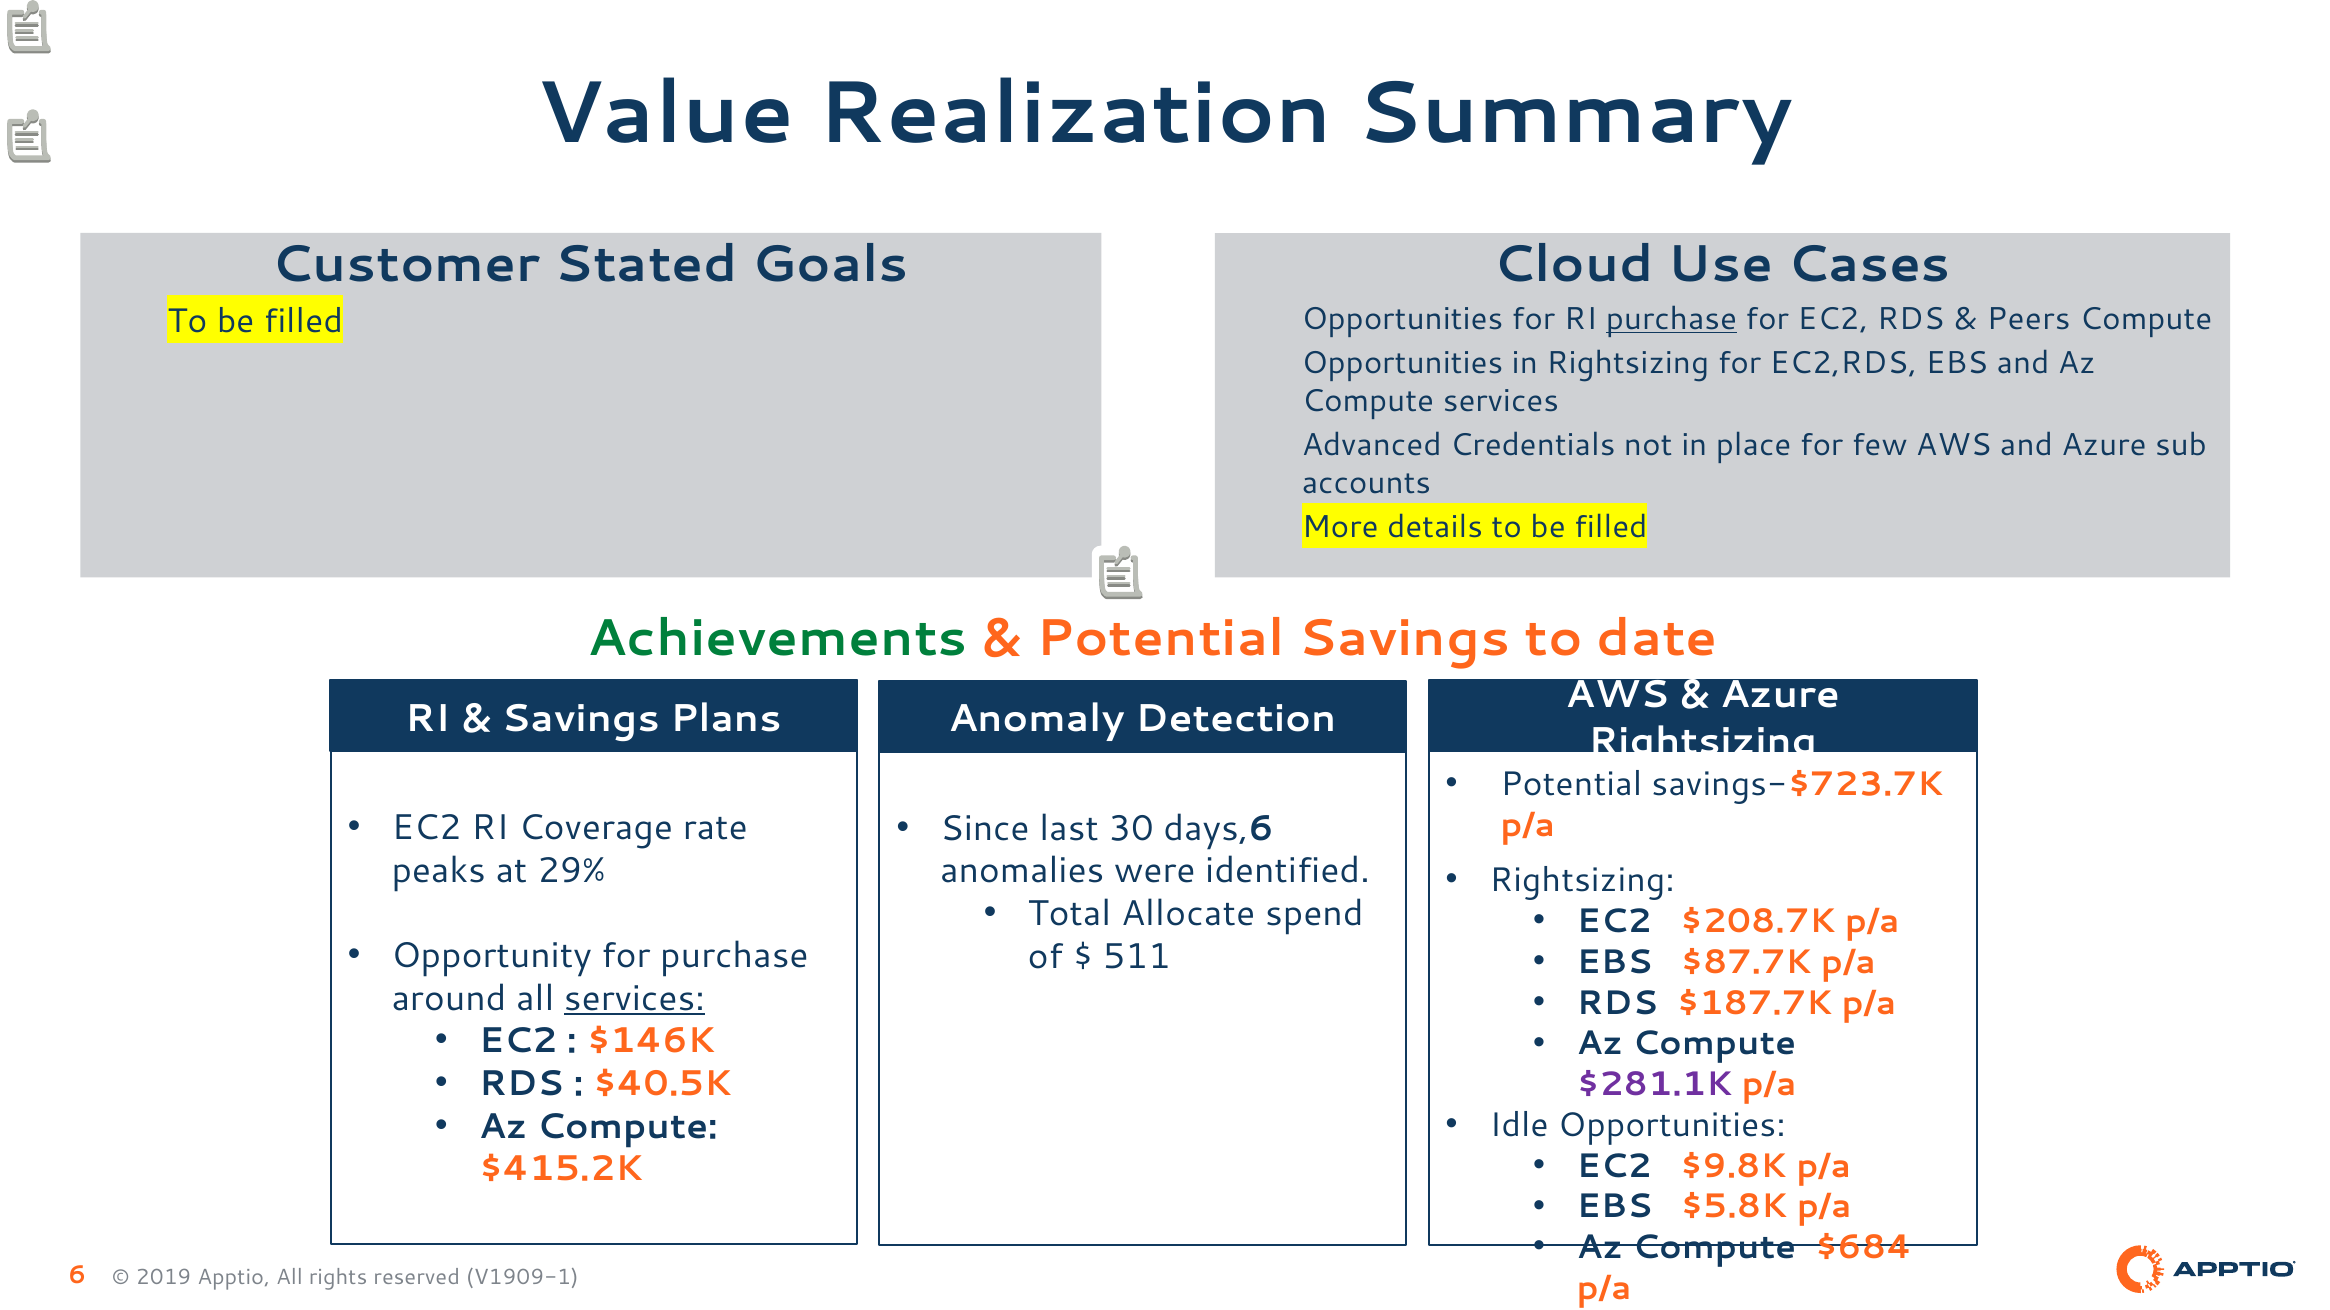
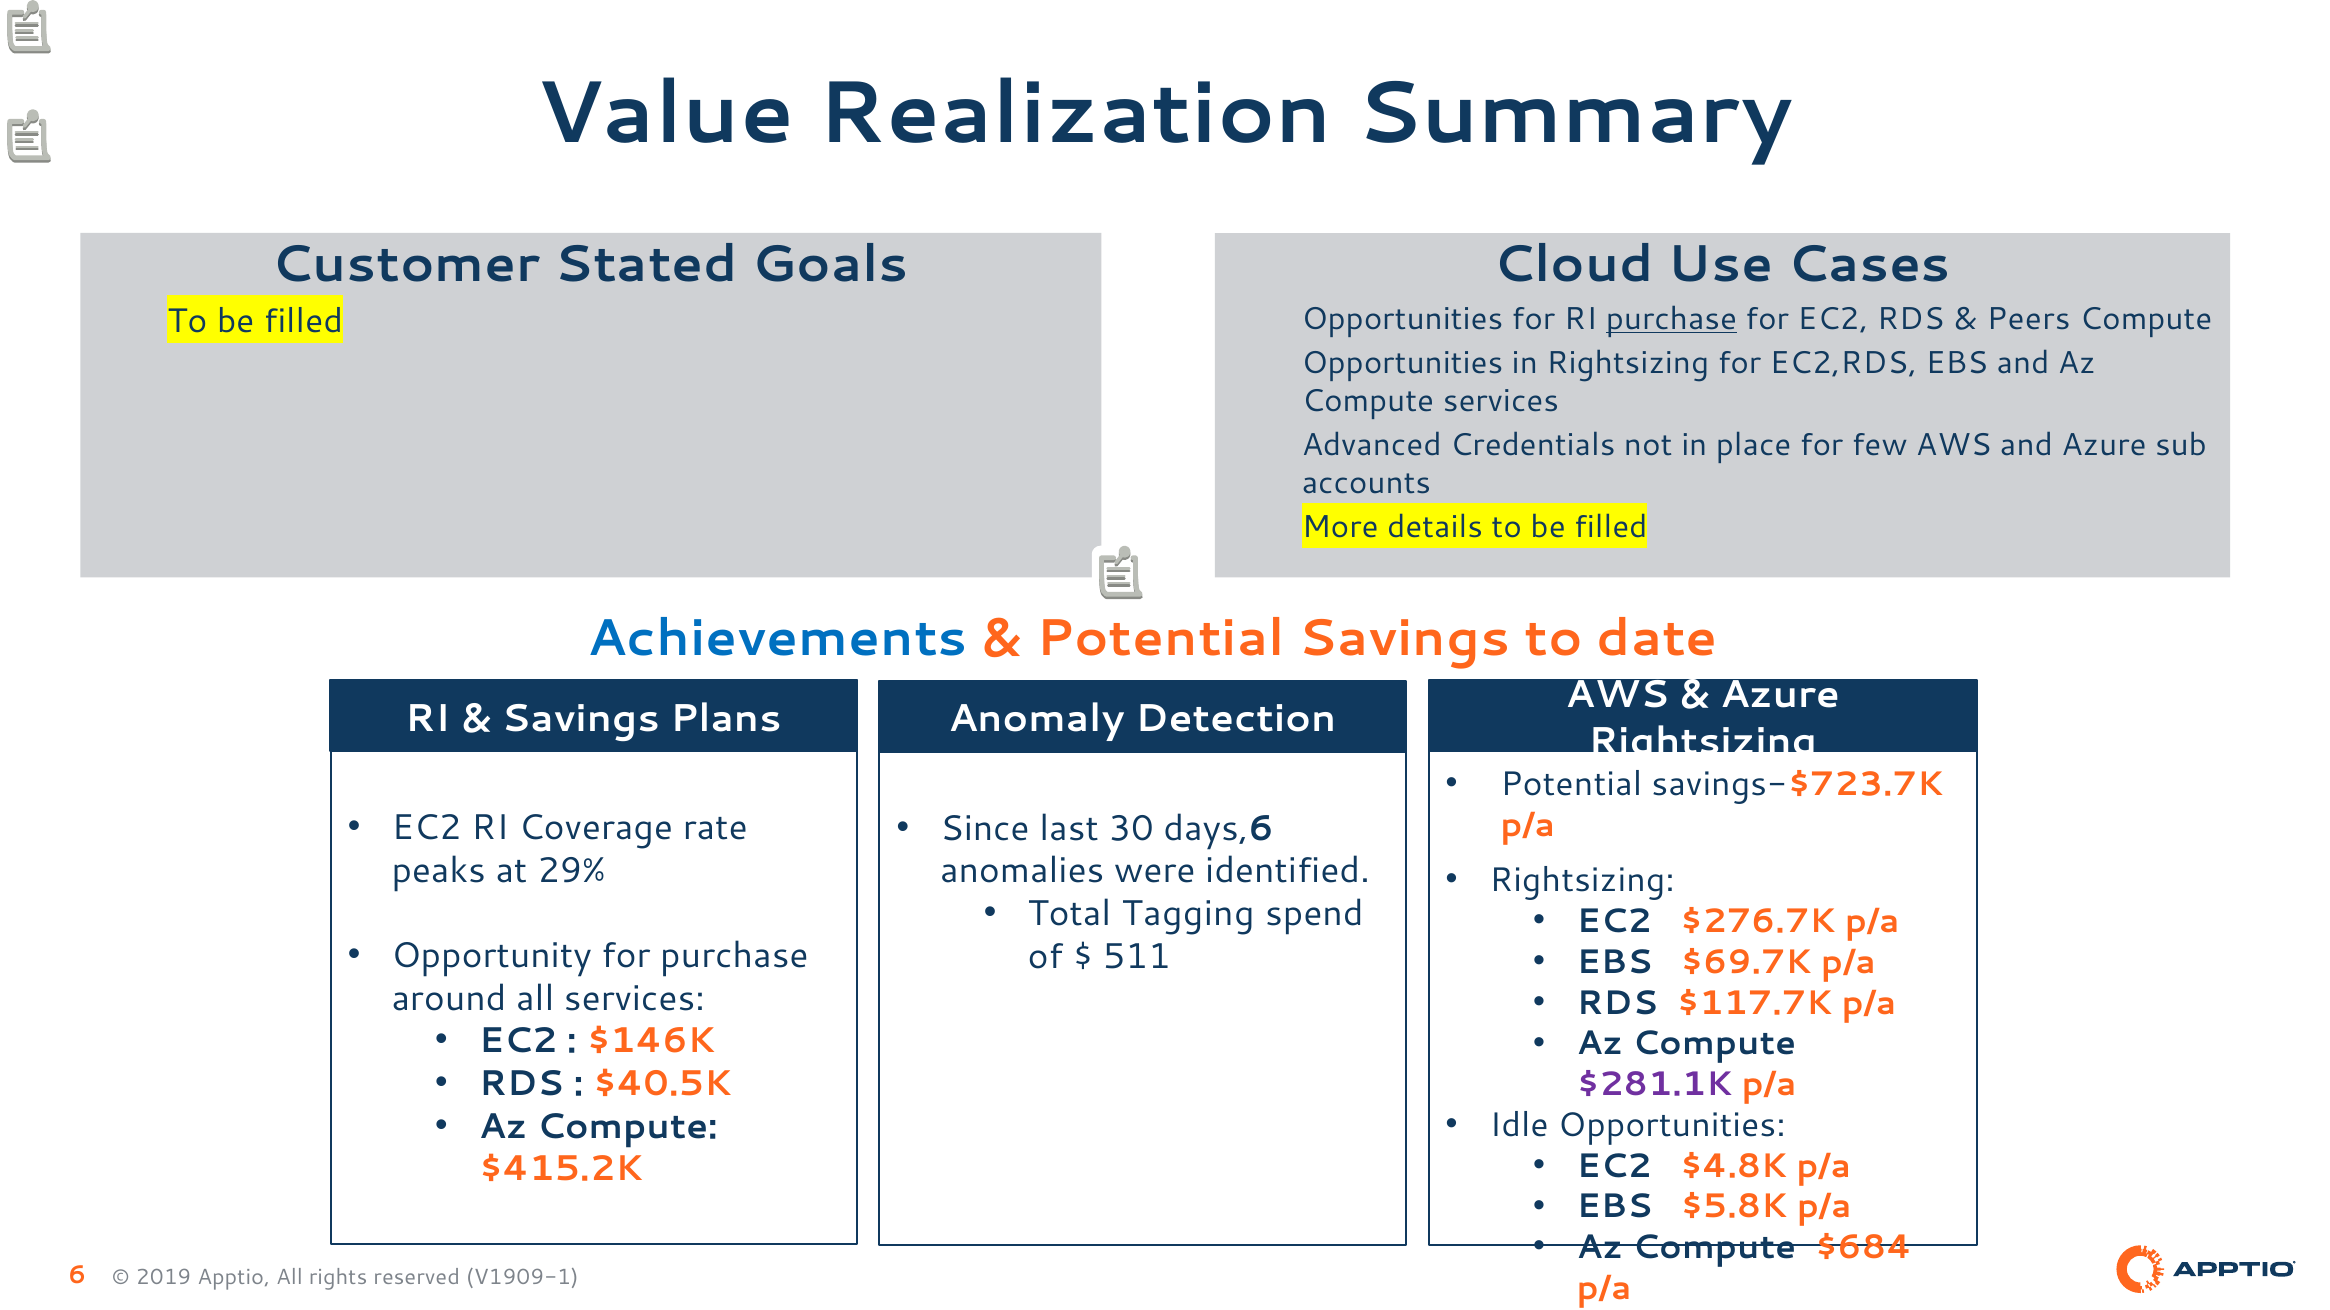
Achievements colour: green -> blue
Allocate: Allocate -> Tagging
$208.7K: $208.7K -> $276.7K
$87.7K: $87.7K -> $69.7K
services at (635, 999) underline: present -> none
$187.7K: $187.7K -> $117.7K
$9.8K: $9.8K -> $4.8K
